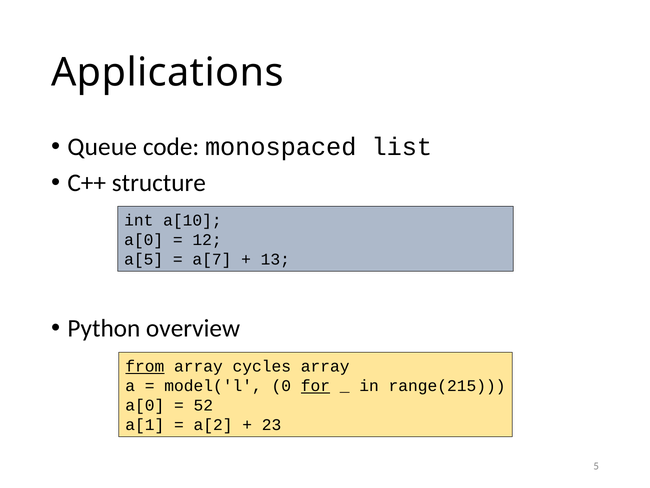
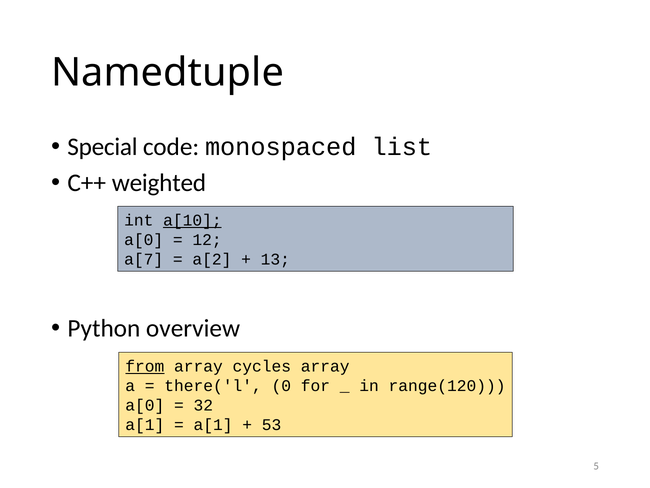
Applications: Applications -> Namedtuple
Queue: Queue -> Special
structure: structure -> weighted
a[10 underline: none -> present
a[5: a[5 -> a[7
a[7: a[7 -> a[2
model('l: model('l -> there('l
for underline: present -> none
range(215: range(215 -> range(120
52: 52 -> 32
a[2 at (213, 425): a[2 -> a[1
23: 23 -> 53
